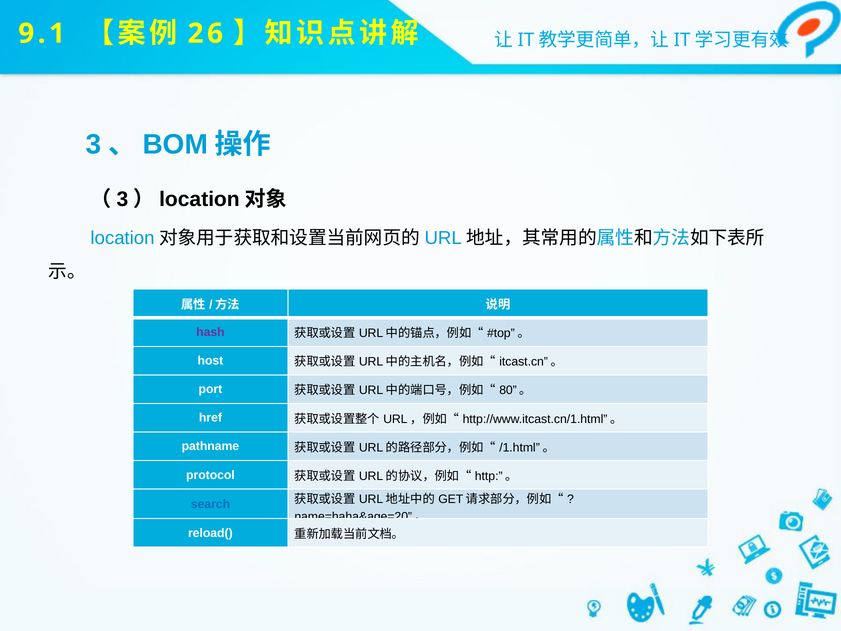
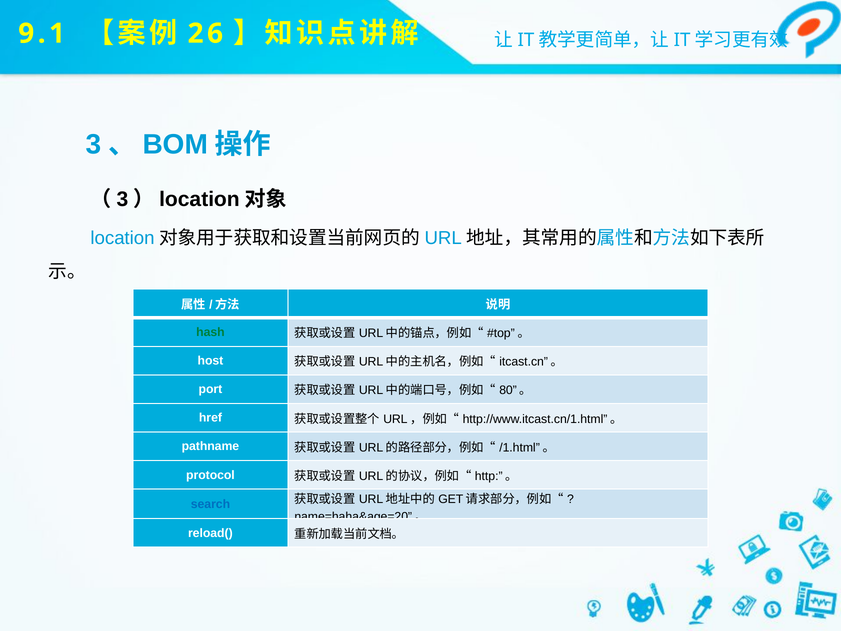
hash colour: purple -> green
